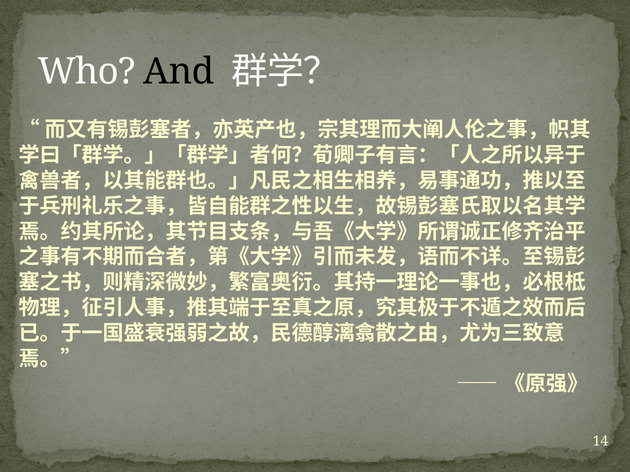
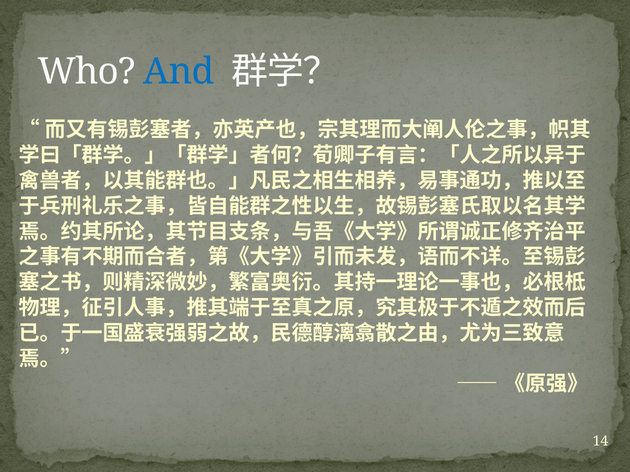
And colour: black -> blue
